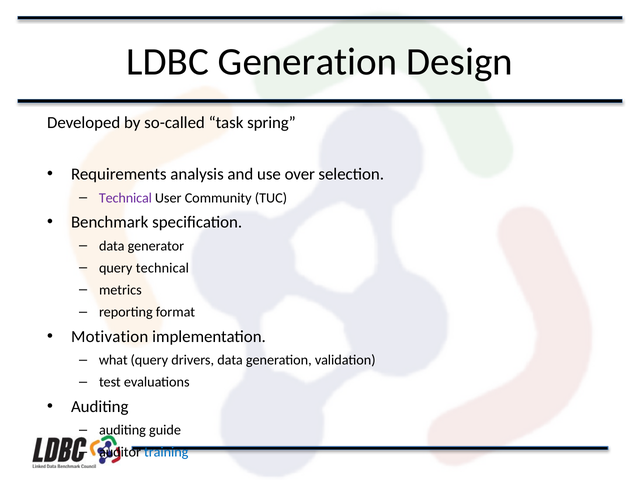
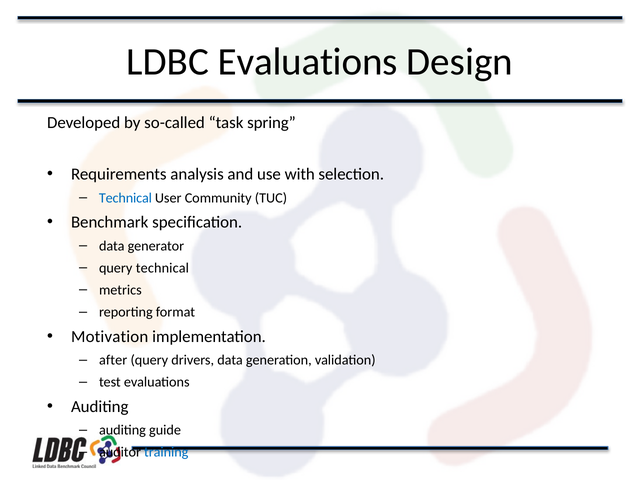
LDBC Generation: Generation -> Evaluations
over: over -> with
Technical at (125, 198) colour: purple -> blue
what: what -> after
